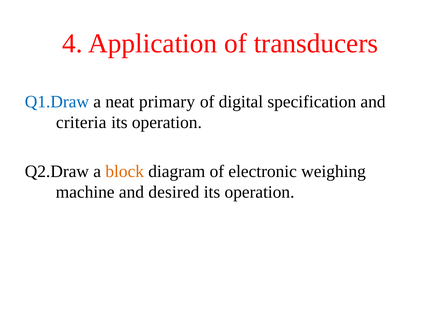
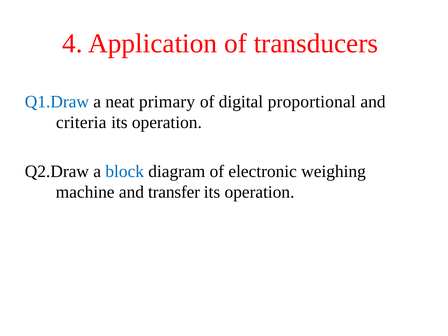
specification: specification -> proportional
block colour: orange -> blue
desired: desired -> transfer
